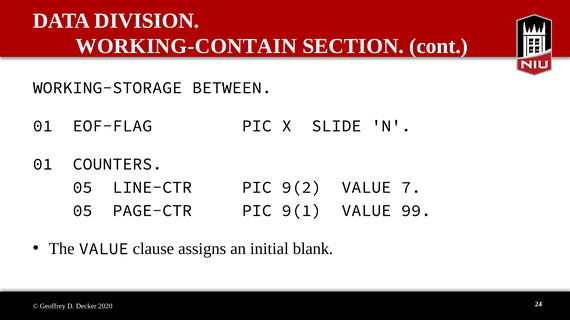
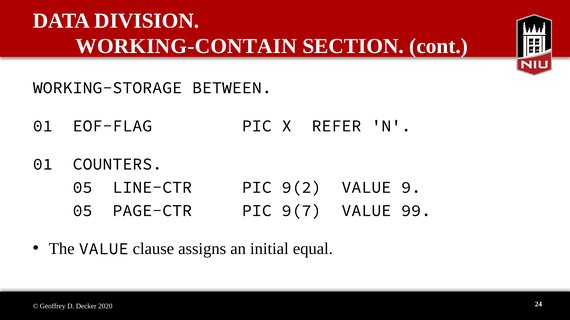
SLIDE: SLIDE -> REFER
7: 7 -> 9
9(1: 9(1 -> 9(7
blank: blank -> equal
